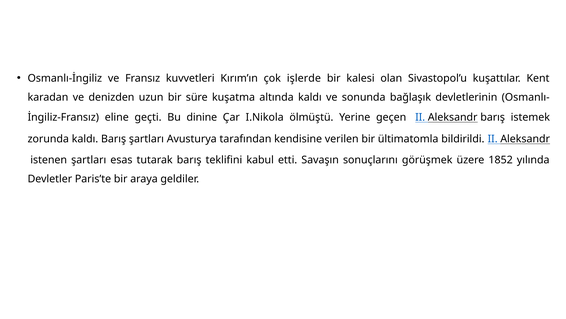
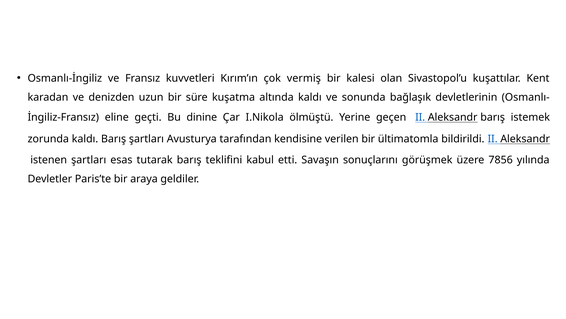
işlerde: işlerde -> vermiş
1852: 1852 -> 7856
